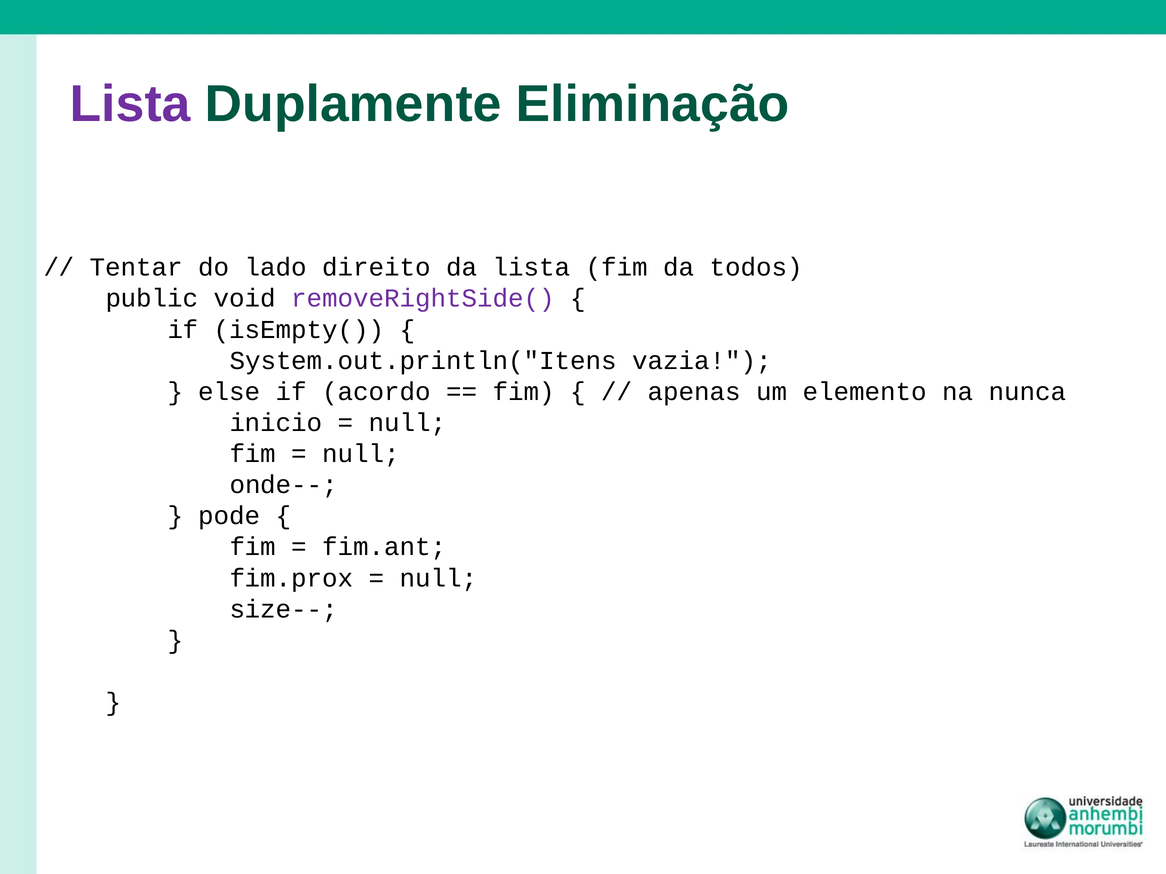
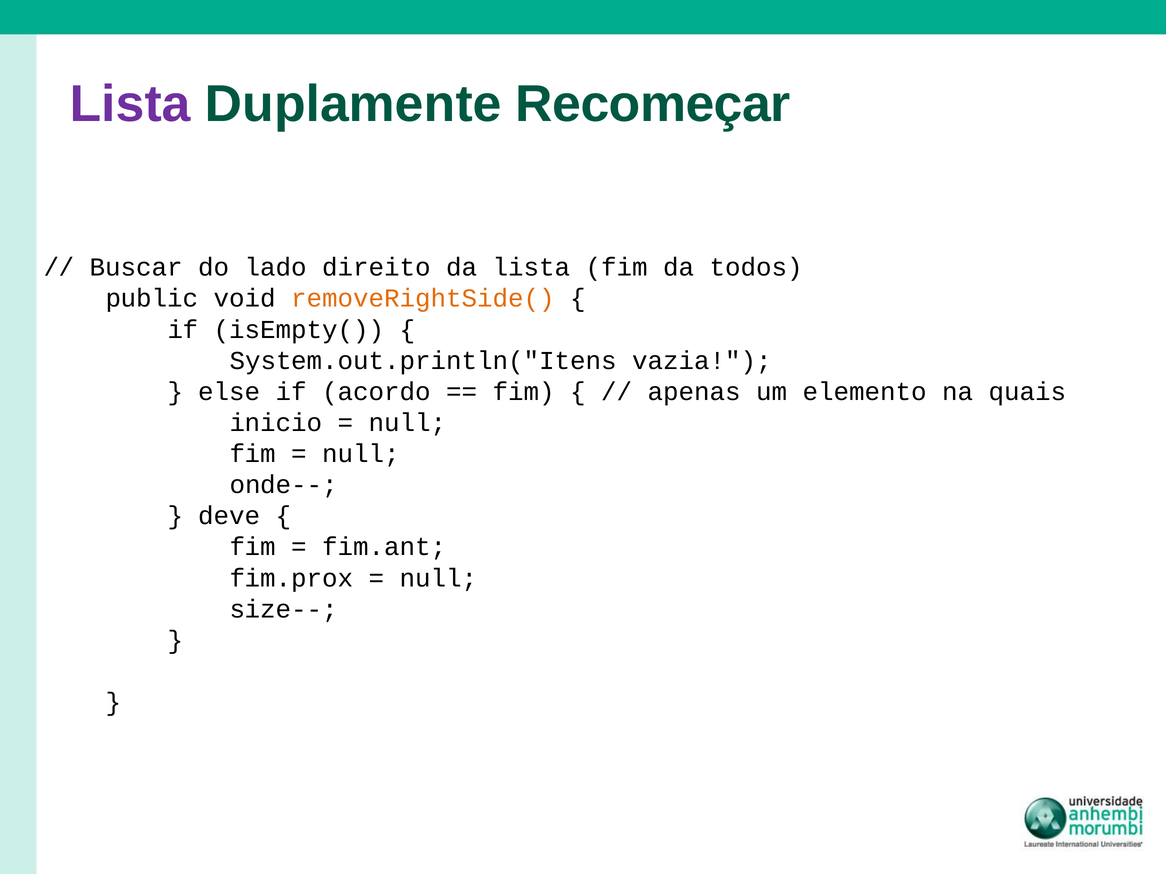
Eliminação: Eliminação -> Recomeçar
Tentar: Tentar -> Buscar
removeRightSide( colour: purple -> orange
nunca: nunca -> quais
pode: pode -> deve
